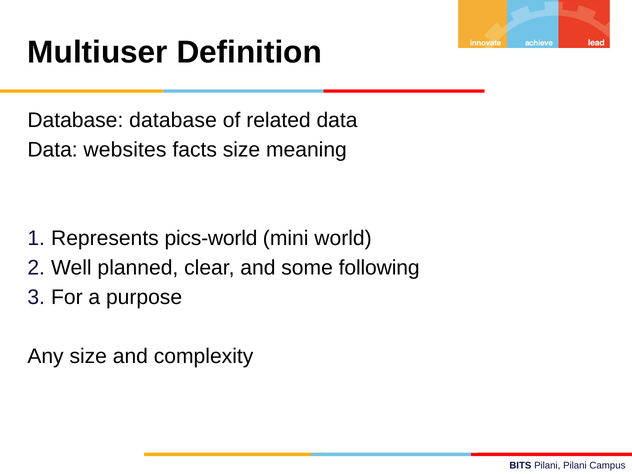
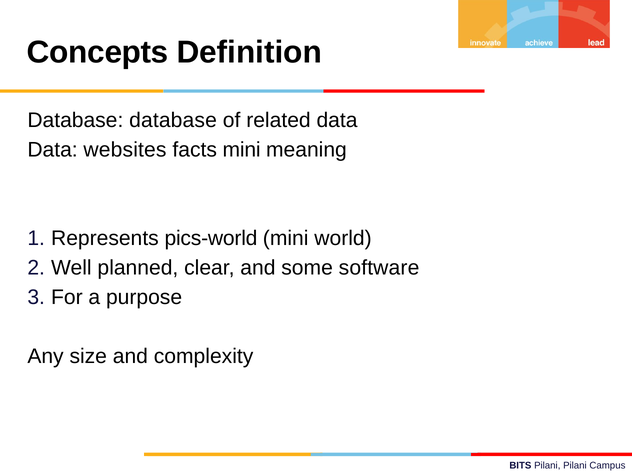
Multiuser: Multiuser -> Concepts
facts size: size -> mini
following: following -> software
